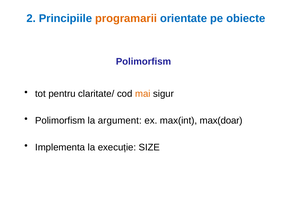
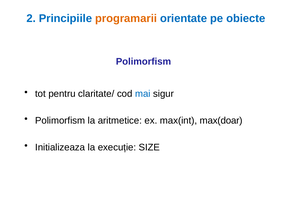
mai colour: orange -> blue
argument: argument -> aritmetice
Implementa: Implementa -> Initializeaza
